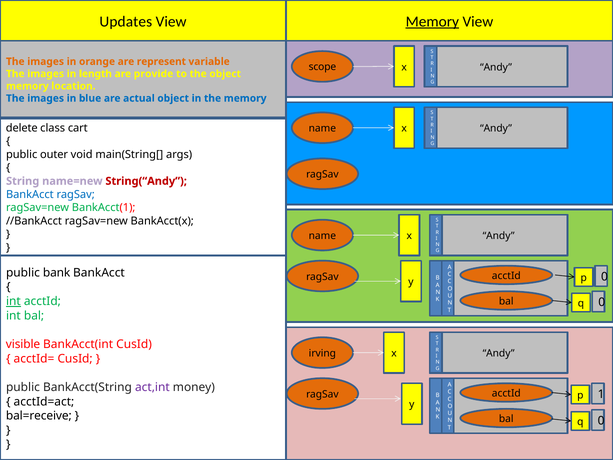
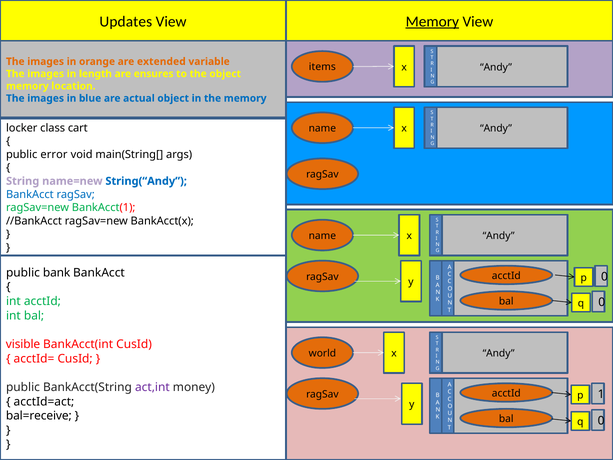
represent: represent -> extended
scope: scope -> items
provide: provide -> ensures
delete: delete -> locker
outer: outer -> error
String(“Andy colour: red -> blue
int at (13, 301) underline: present -> none
irving: irving -> world
